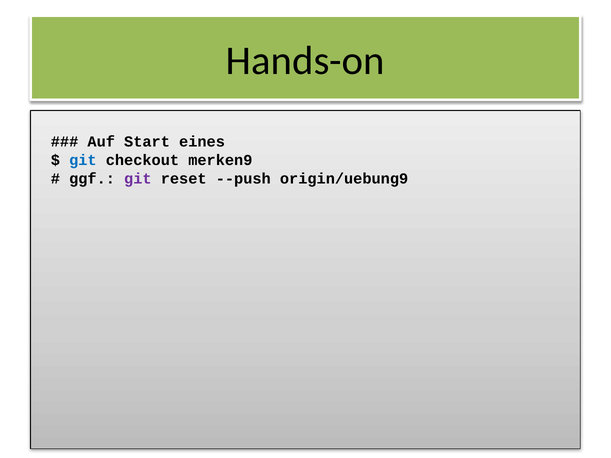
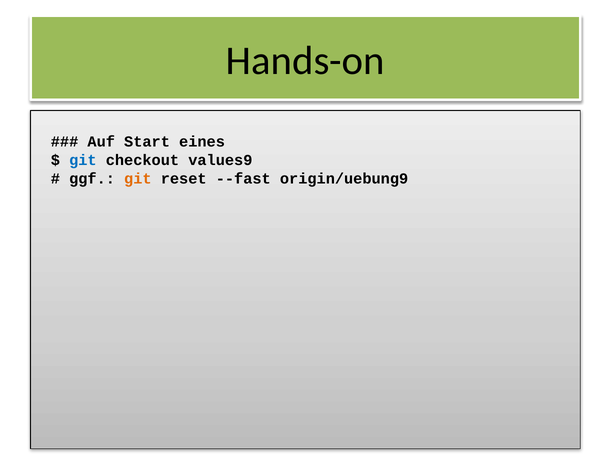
merken9: merken9 -> values9
git at (138, 179) colour: purple -> orange
--push: --push -> --fast
